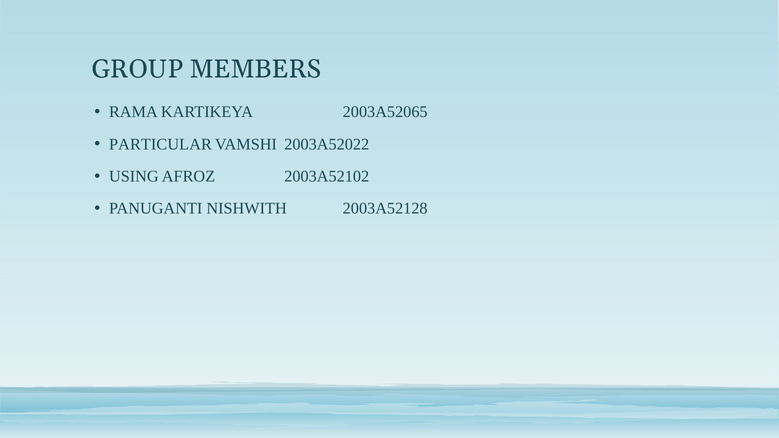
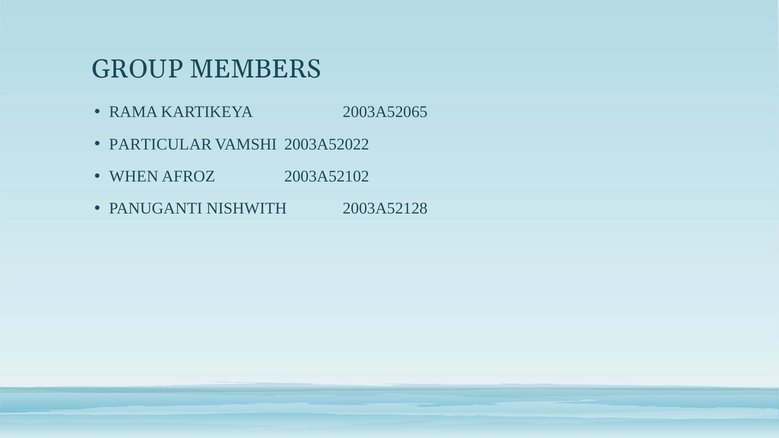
USING: USING -> WHEN
